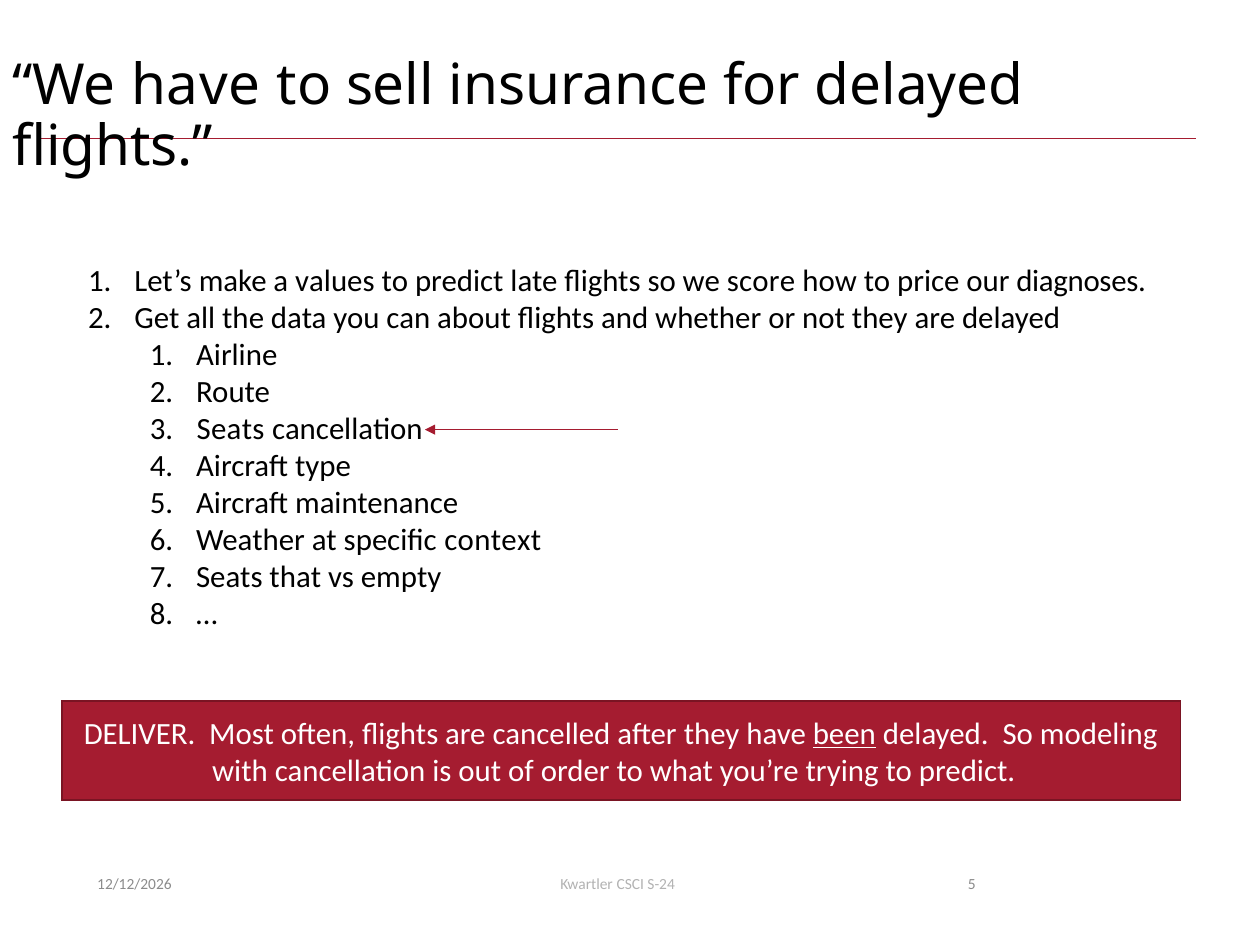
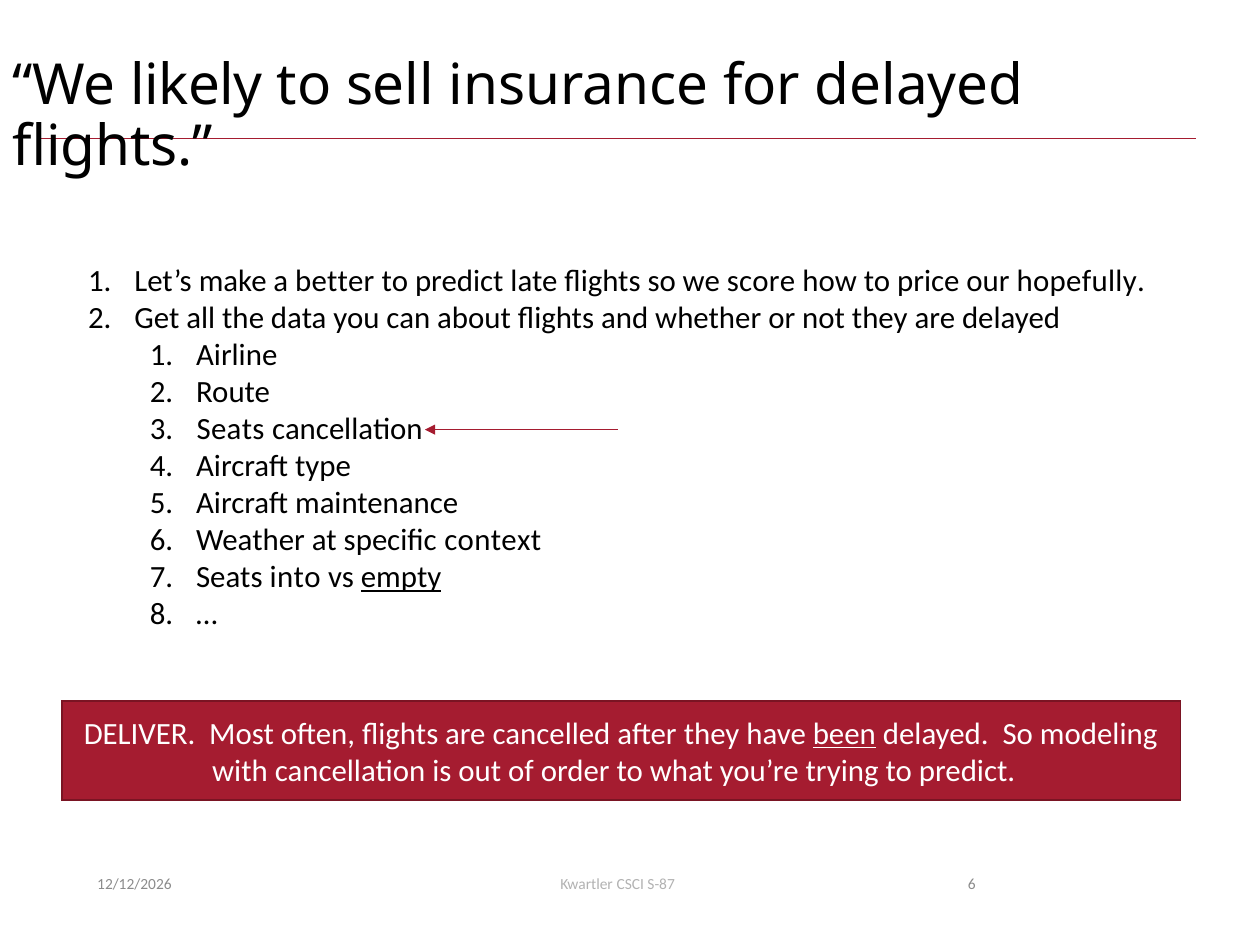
We have: have -> likely
values: values -> better
diagnoses: diagnoses -> hopefully
that: that -> into
empty underline: none -> present
S-24: S-24 -> S-87
5 at (972, 884): 5 -> 6
